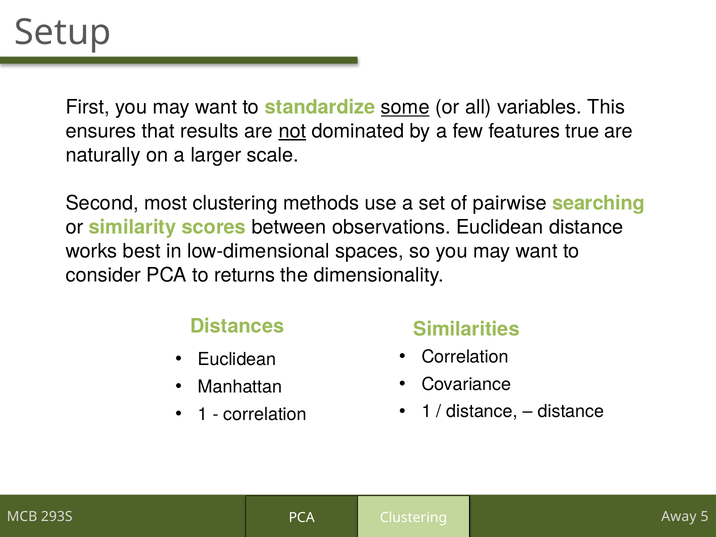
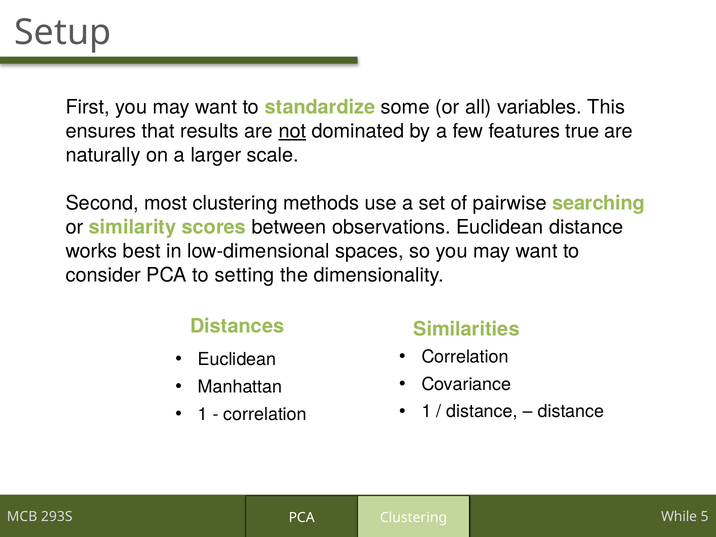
some underline: present -> none
returns: returns -> setting
Away: Away -> While
